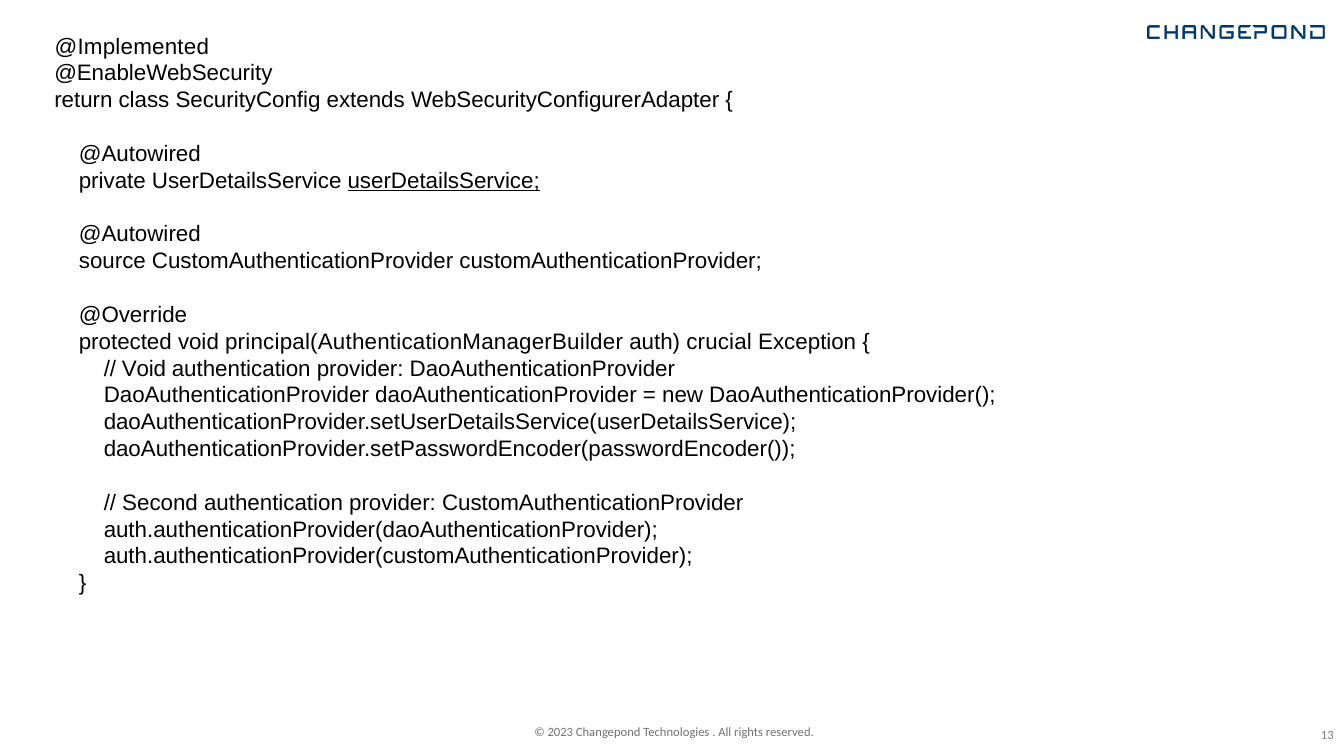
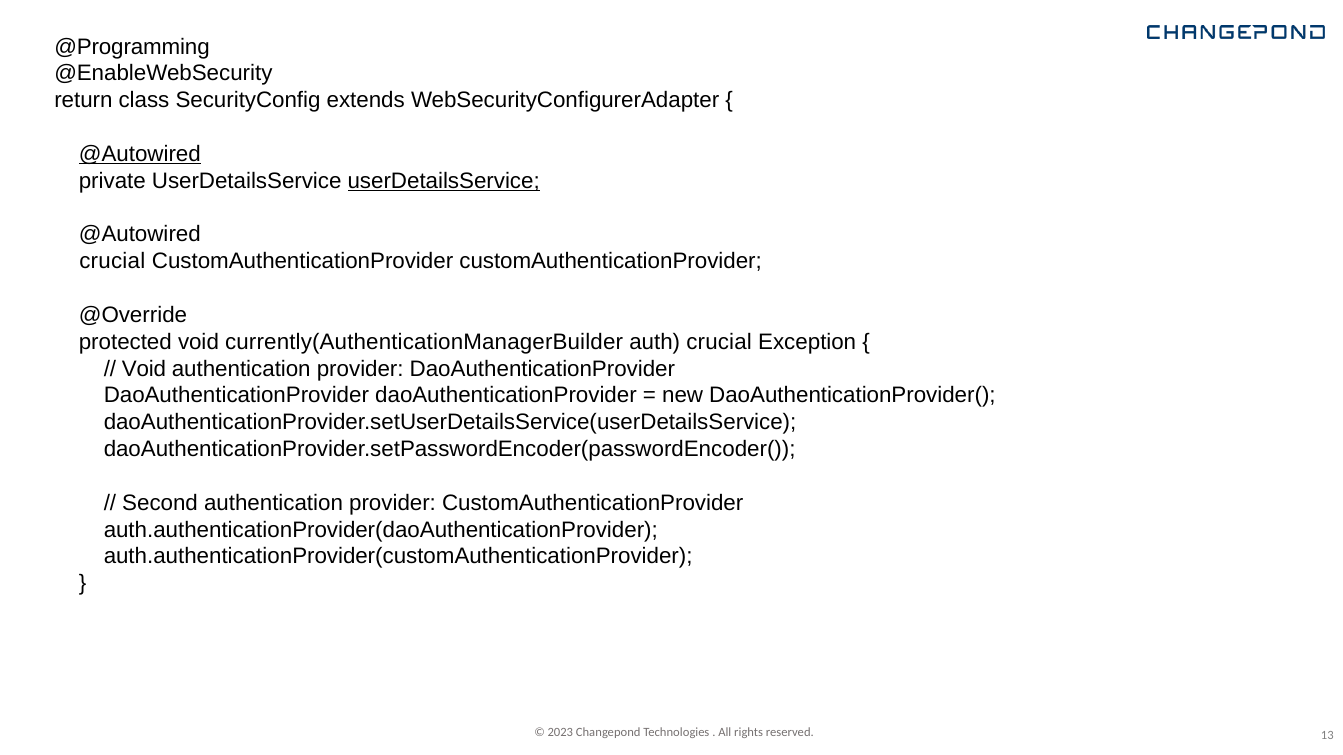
@Implemented: @Implemented -> @Programming
@Autowired at (140, 154) underline: none -> present
source at (112, 262): source -> crucial
principal(AuthenticationManagerBuilder: principal(AuthenticationManagerBuilder -> currently(AuthenticationManagerBuilder
